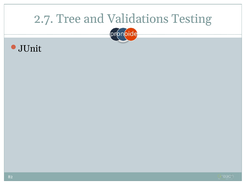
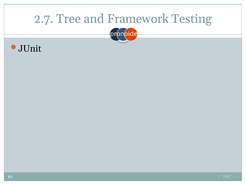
Validations: Validations -> Framework
